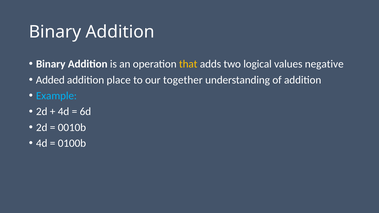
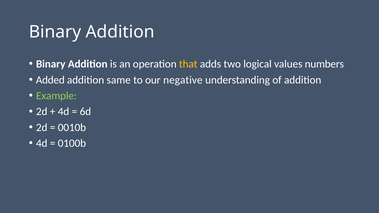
negative: negative -> numbers
place: place -> same
together: together -> negative
Example colour: light blue -> light green
